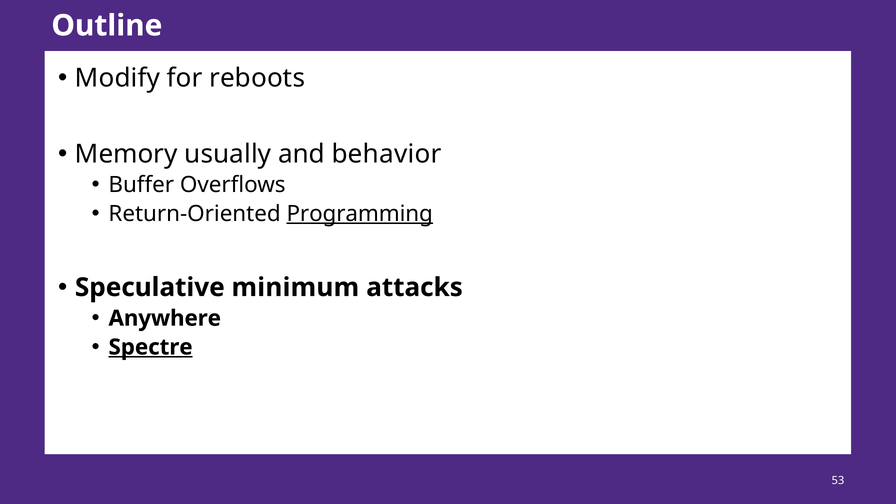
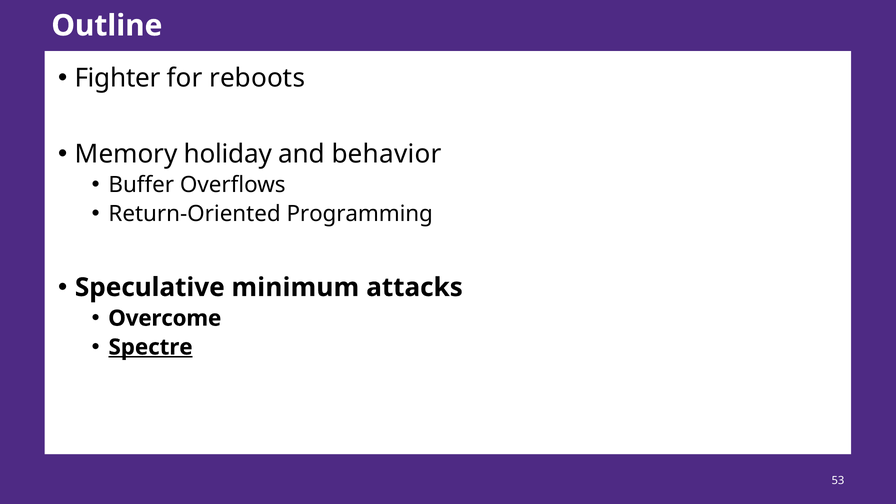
Modify: Modify -> Fighter
usually: usually -> holiday
Programming underline: present -> none
Anywhere: Anywhere -> Overcome
